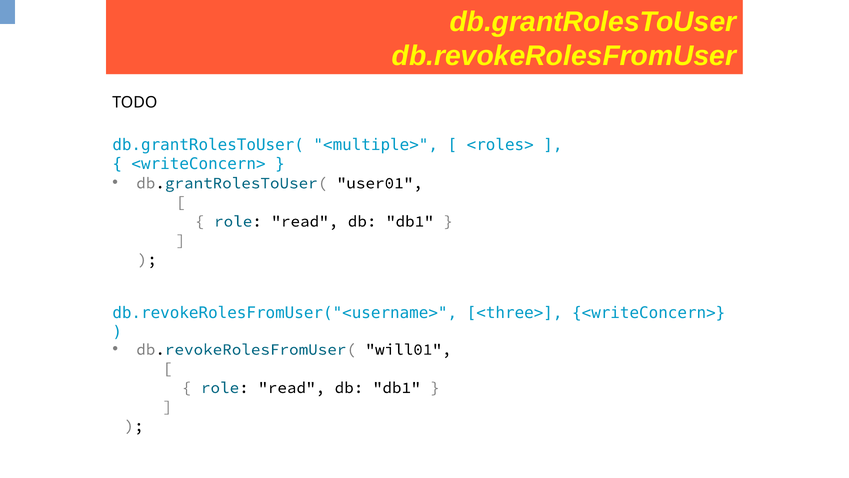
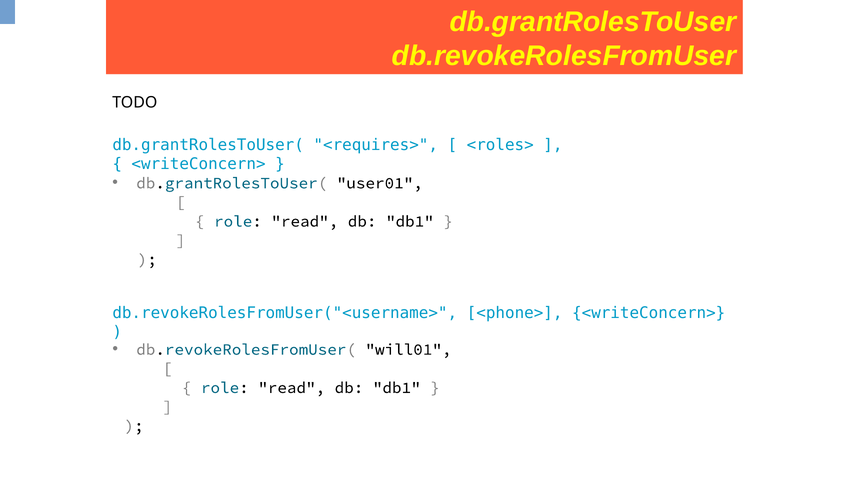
<multiple>: <multiple> -> <requires>
<three>: <three> -> <phone>
